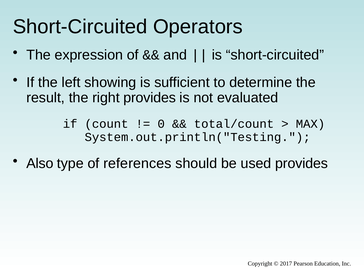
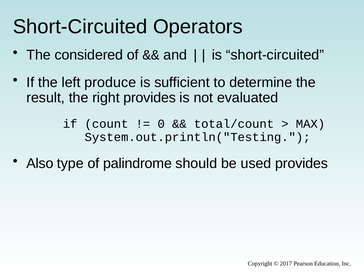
expression: expression -> considered
showing: showing -> produce
references: references -> palindrome
